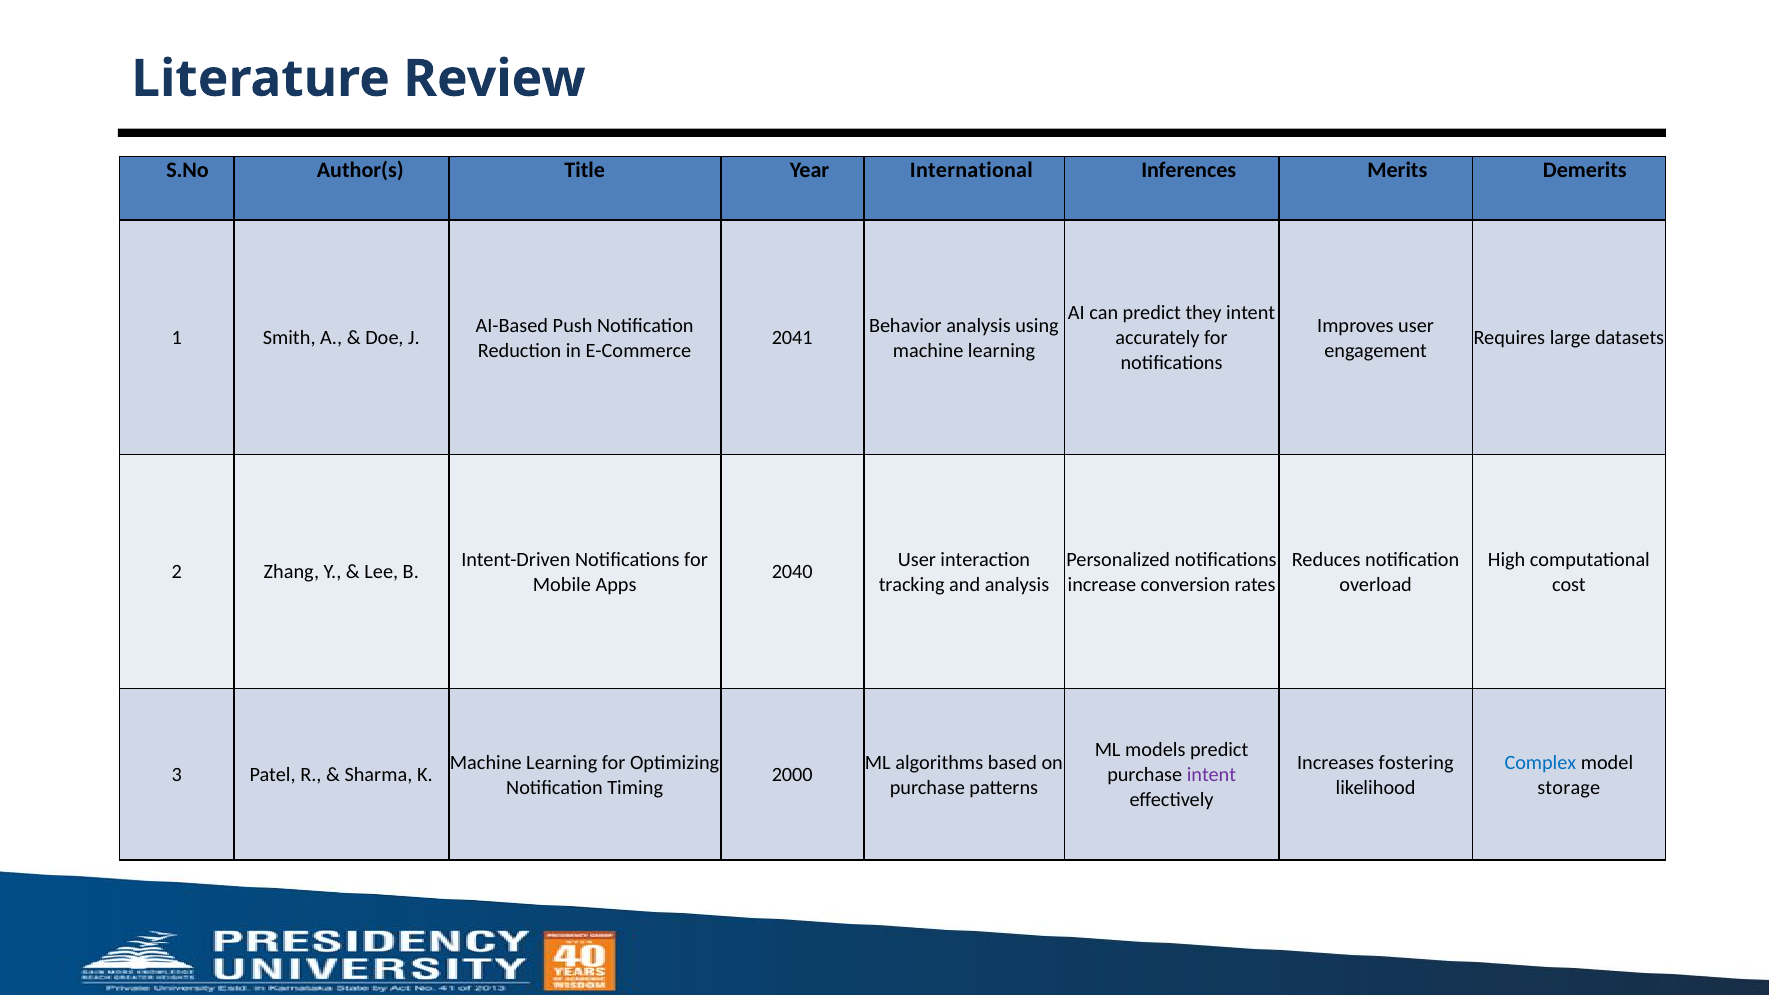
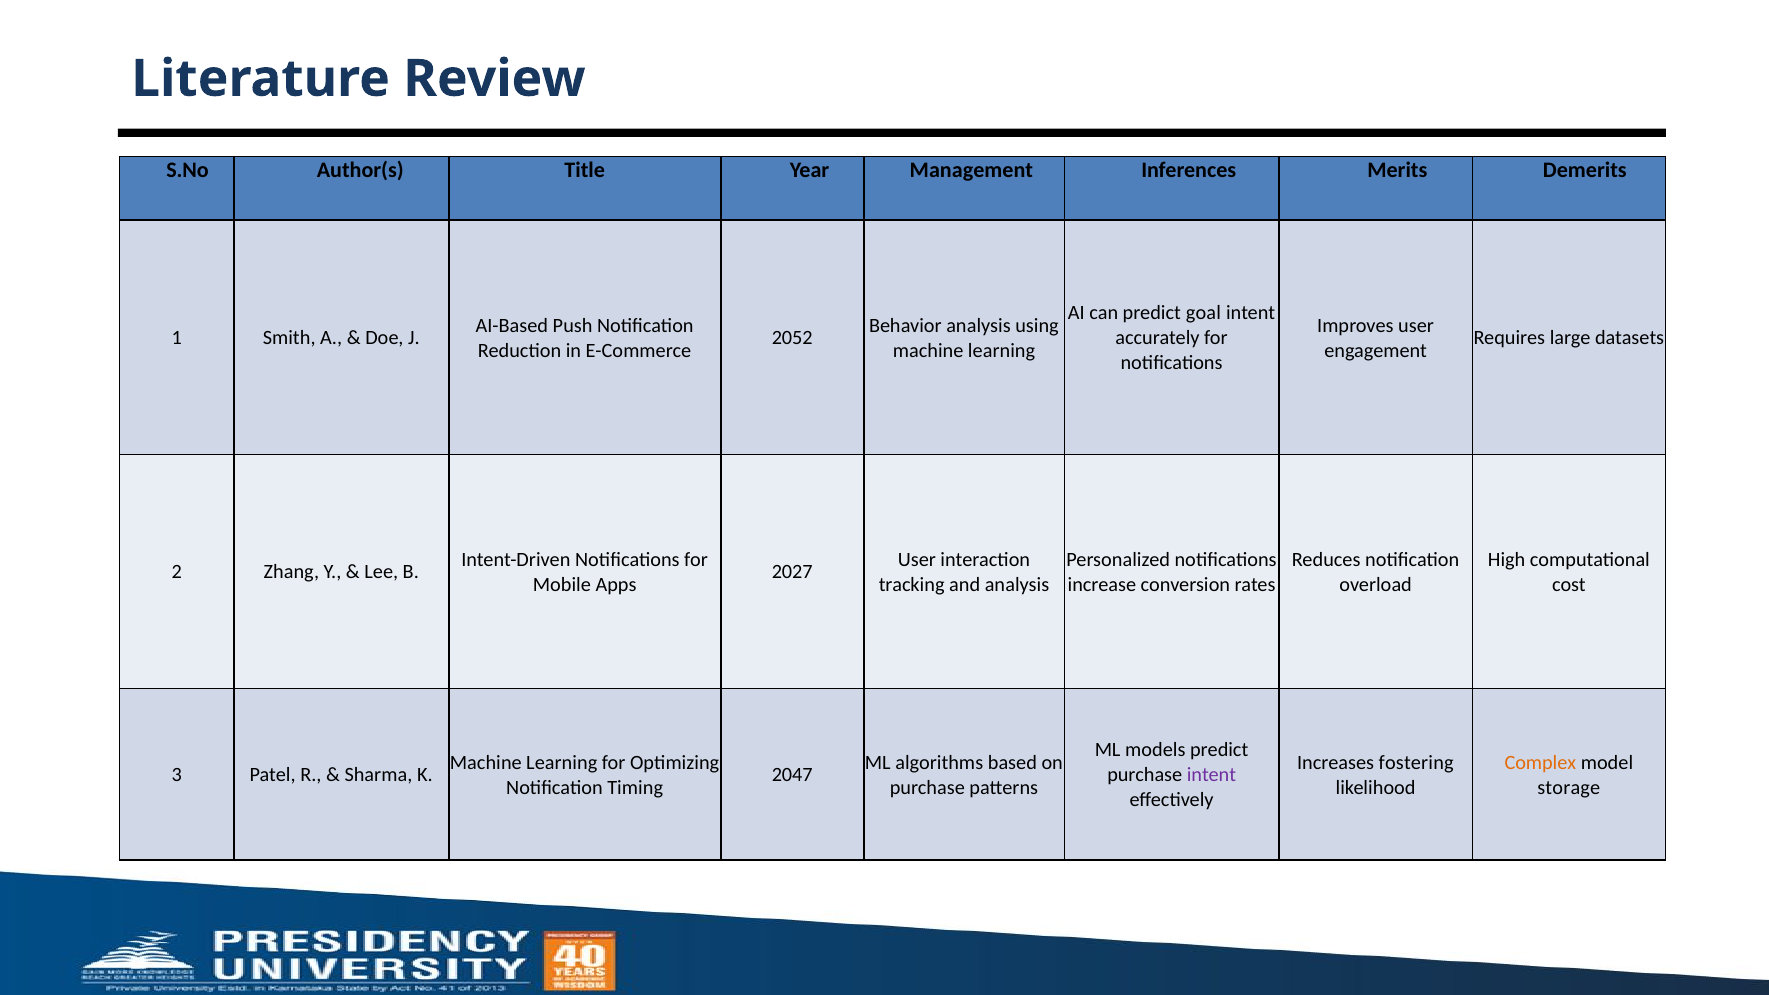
International: International -> Management
they: they -> goal
2041: 2041 -> 2052
2040: 2040 -> 2027
Complex colour: blue -> orange
2000: 2000 -> 2047
